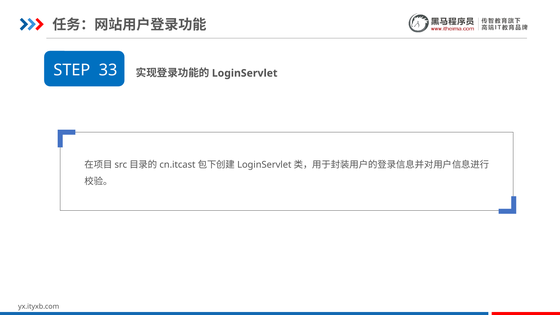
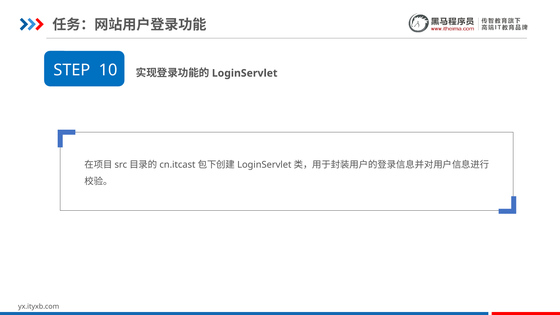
33: 33 -> 10
